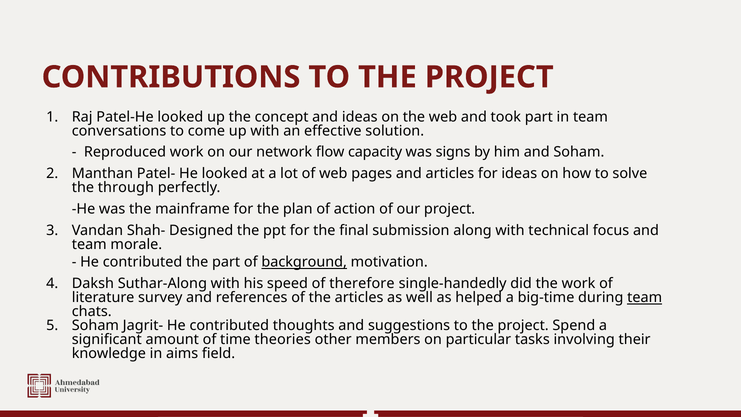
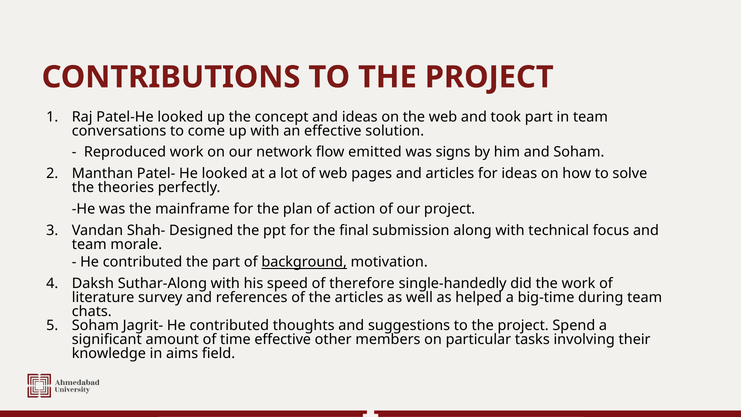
capacity: capacity -> emitted
through: through -> theories
team at (645, 298) underline: present -> none
time theories: theories -> effective
